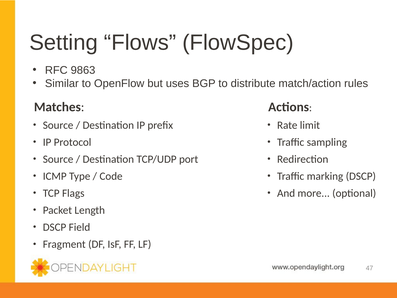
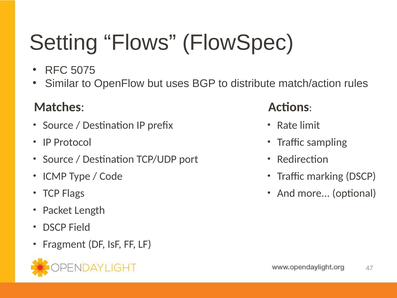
9863: 9863 -> 5075
